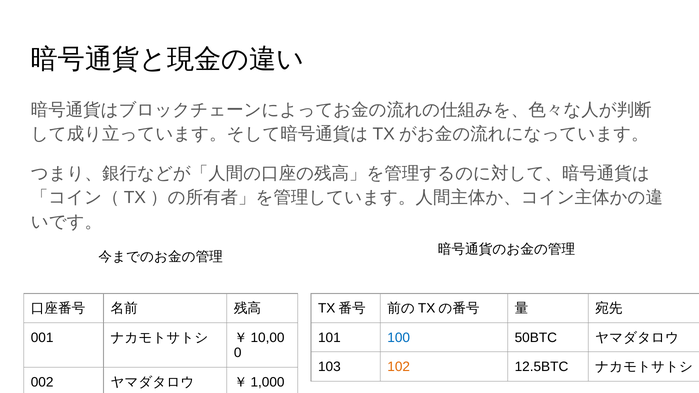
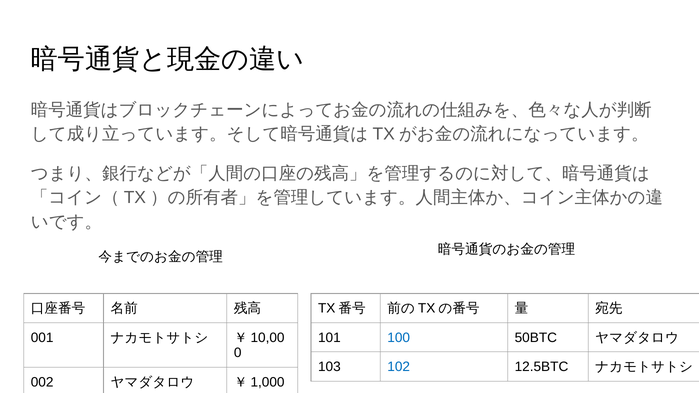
102 colour: orange -> blue
